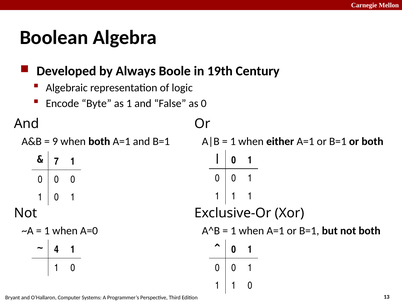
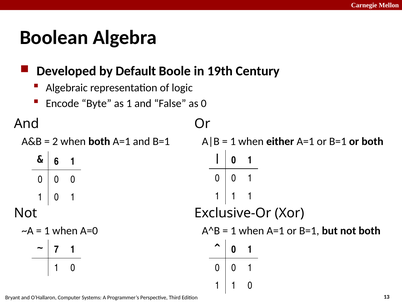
Always: Always -> Default
9: 9 -> 2
7: 7 -> 6
4: 4 -> 7
